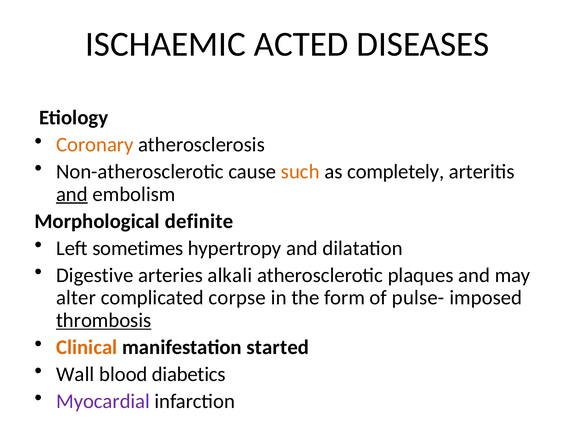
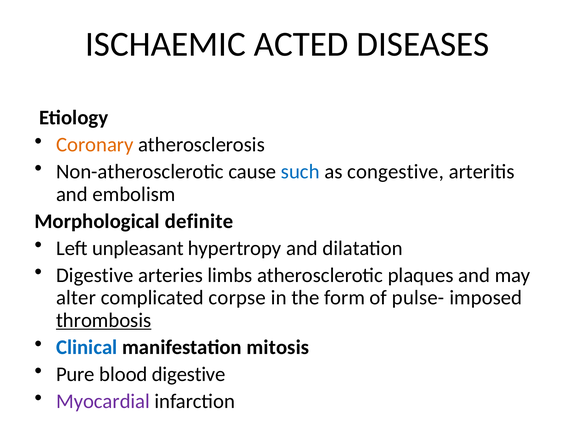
such colour: orange -> blue
completely: completely -> congestive
and at (72, 194) underline: present -> none
sometimes: sometimes -> unpleasant
alkali: alkali -> limbs
Clinical colour: orange -> blue
started: started -> mitosis
Wall: Wall -> Pure
blood diabetics: diabetics -> digestive
